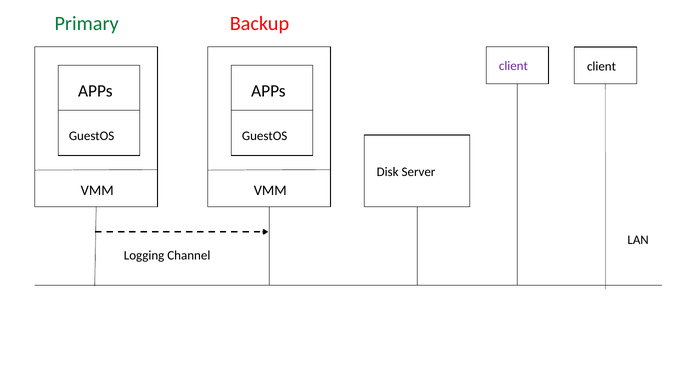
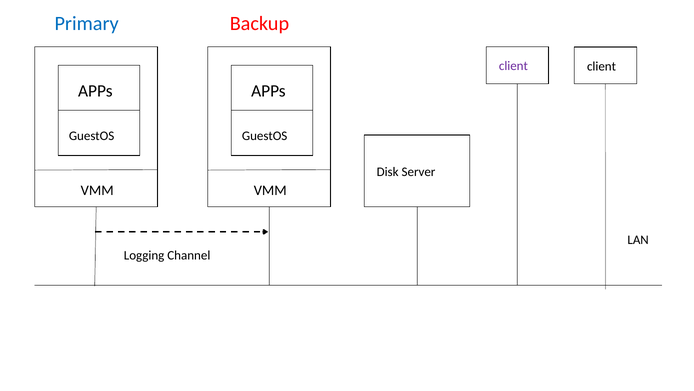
Primary colour: green -> blue
